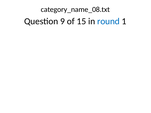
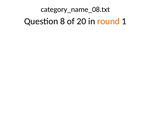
9: 9 -> 8
15: 15 -> 20
round colour: blue -> orange
